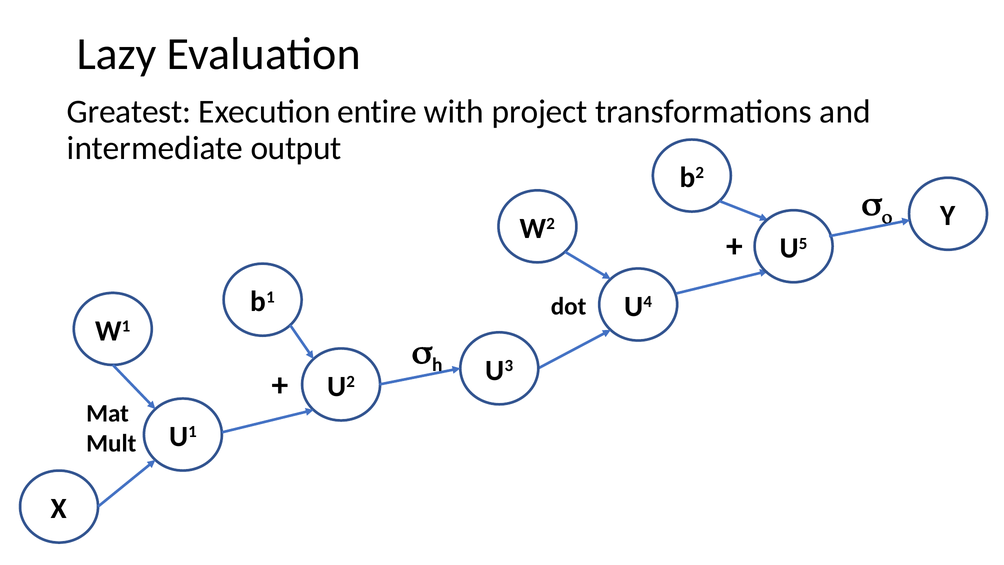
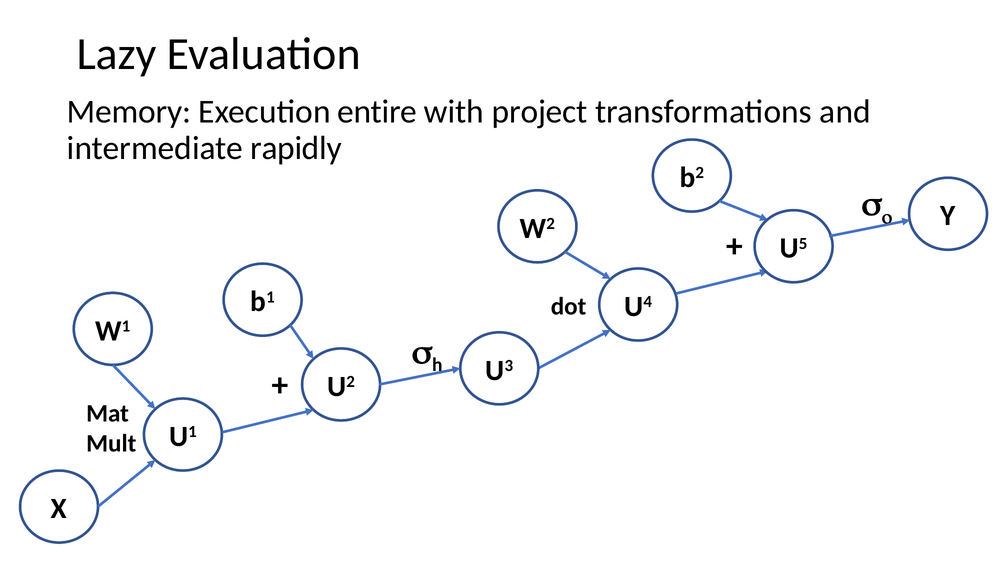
Greatest: Greatest -> Memory
output: output -> rapidly
